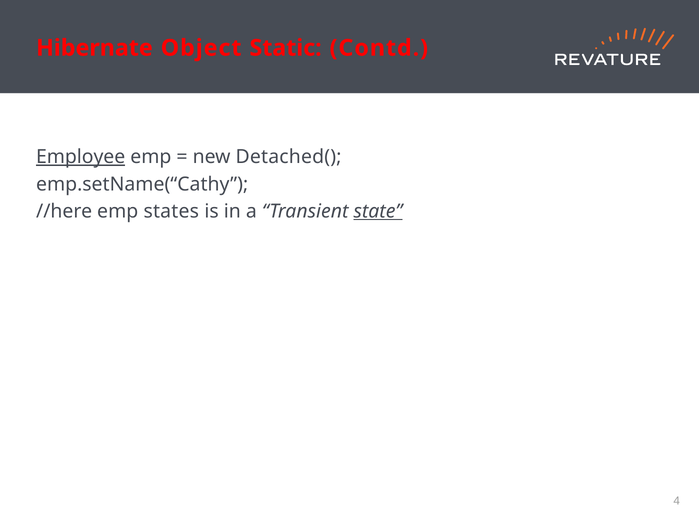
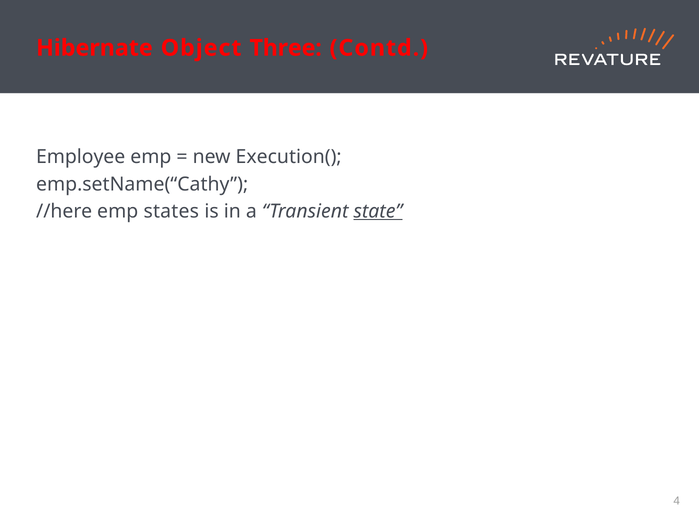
Static: Static -> Three
Employee underline: present -> none
Detached(: Detached( -> Execution(
